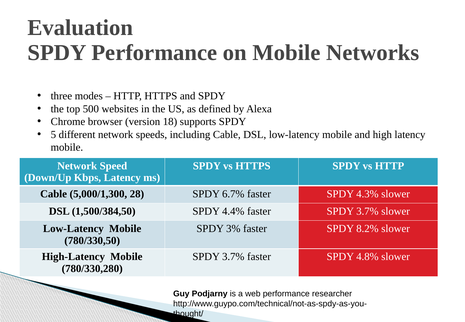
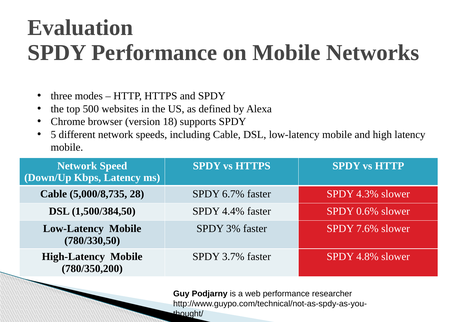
5,000/1,300: 5,000/1,300 -> 5,000/8,735
faster SPDY 3.7%: 3.7% -> 0.6%
8.2%: 8.2% -> 7.6%
780/330,280: 780/330,280 -> 780/350,200
